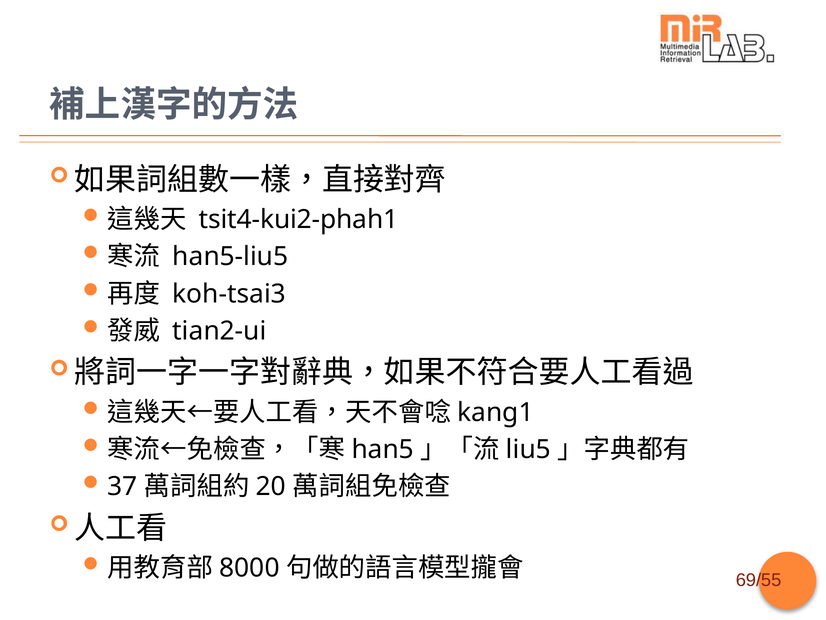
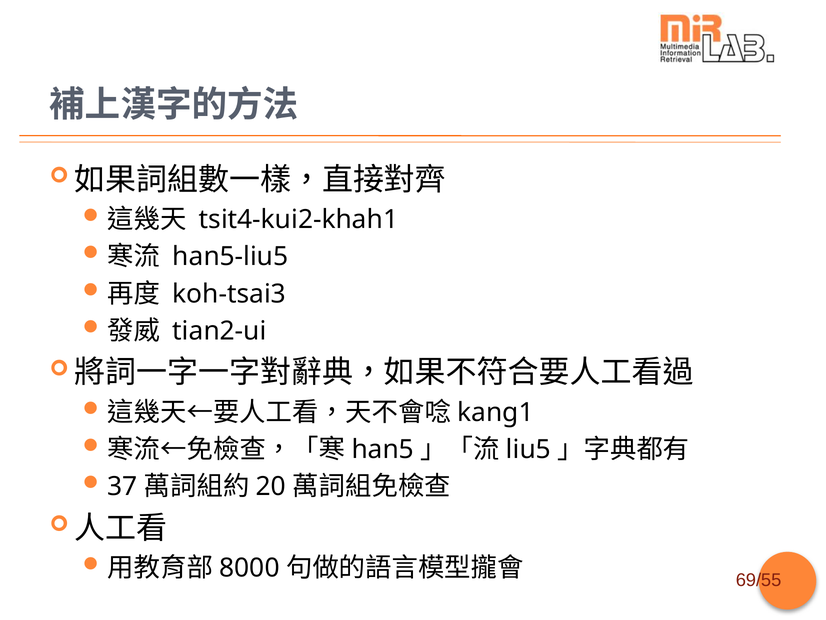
tsit4-kui2-phah1: tsit4-kui2-phah1 -> tsit4-kui2-khah1
